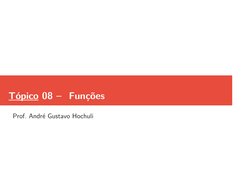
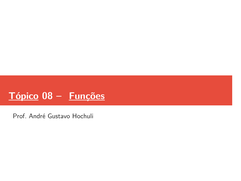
Funções underline: none -> present
